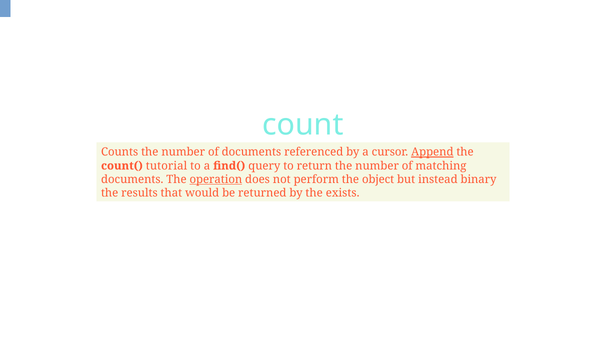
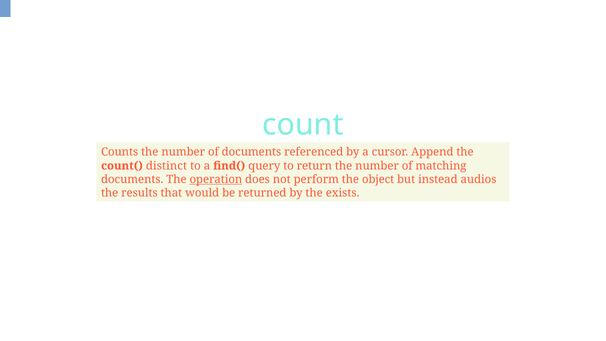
Append underline: present -> none
tutorial: tutorial -> distinct
binary: binary -> audios
